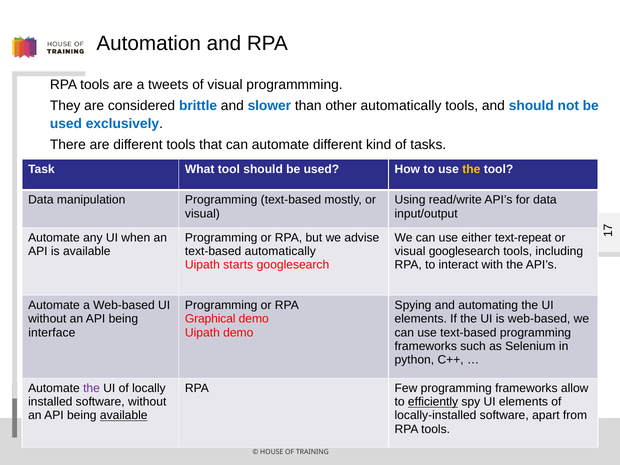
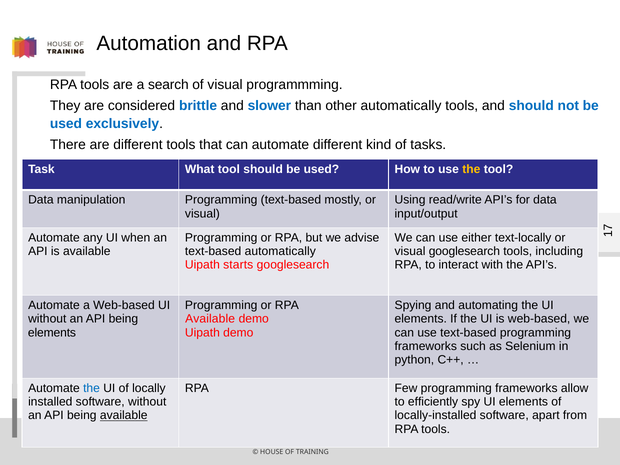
tweets: tweets -> search
text-repeat: text-repeat -> text-locally
Graphical at (210, 319): Graphical -> Available
interface at (52, 333): interface -> elements
the at (91, 388) colour: purple -> blue
efficiently underline: present -> none
